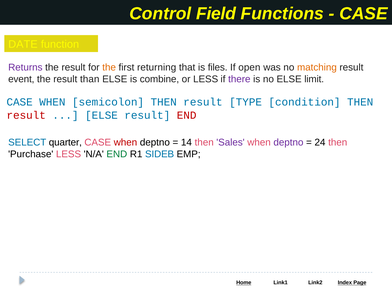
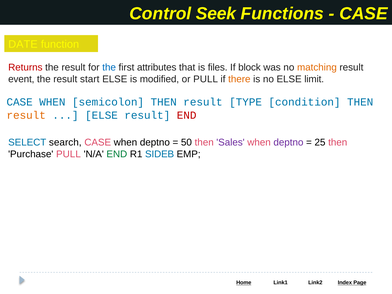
Field: Field -> Seek
Returns colour: purple -> red
the at (109, 67) colour: orange -> blue
returning: returning -> attributes
open: open -> block
than: than -> start
combine: combine -> modified
or LESS: LESS -> PULL
there colour: purple -> orange
result at (26, 115) colour: red -> orange
quarter: quarter -> search
when at (125, 142) colour: red -> black
14: 14 -> 50
24: 24 -> 25
Purchase LESS: LESS -> PULL
